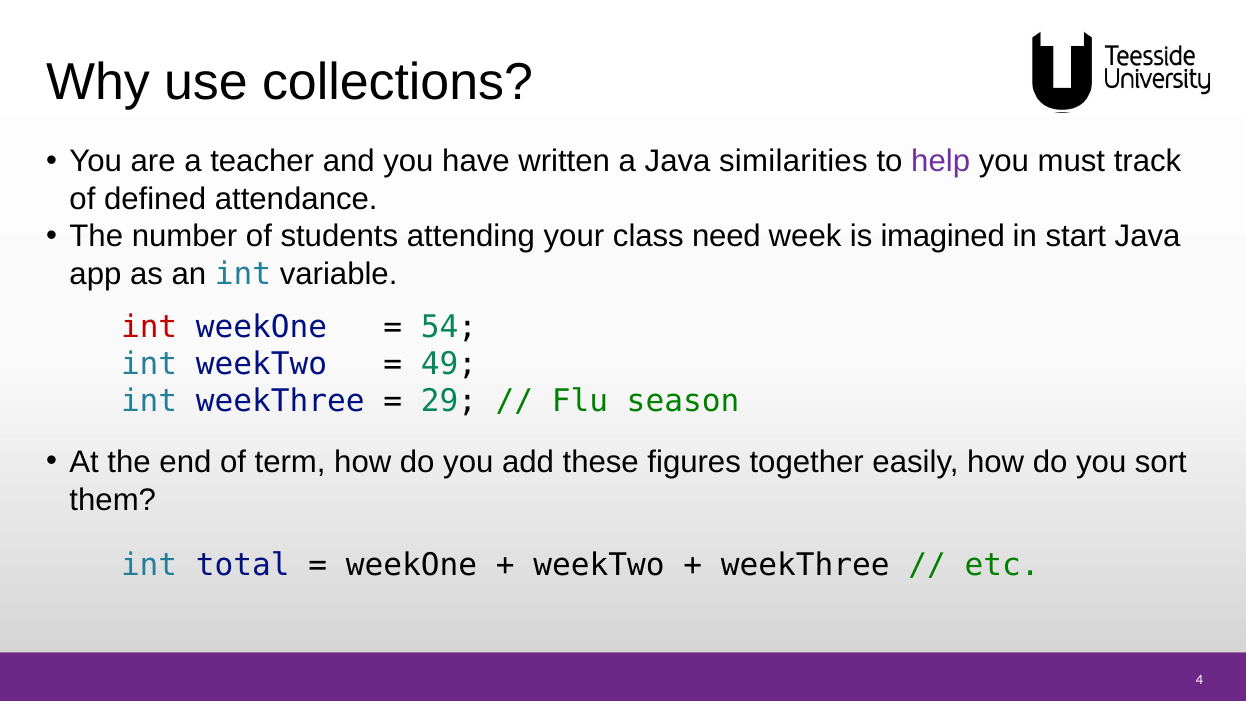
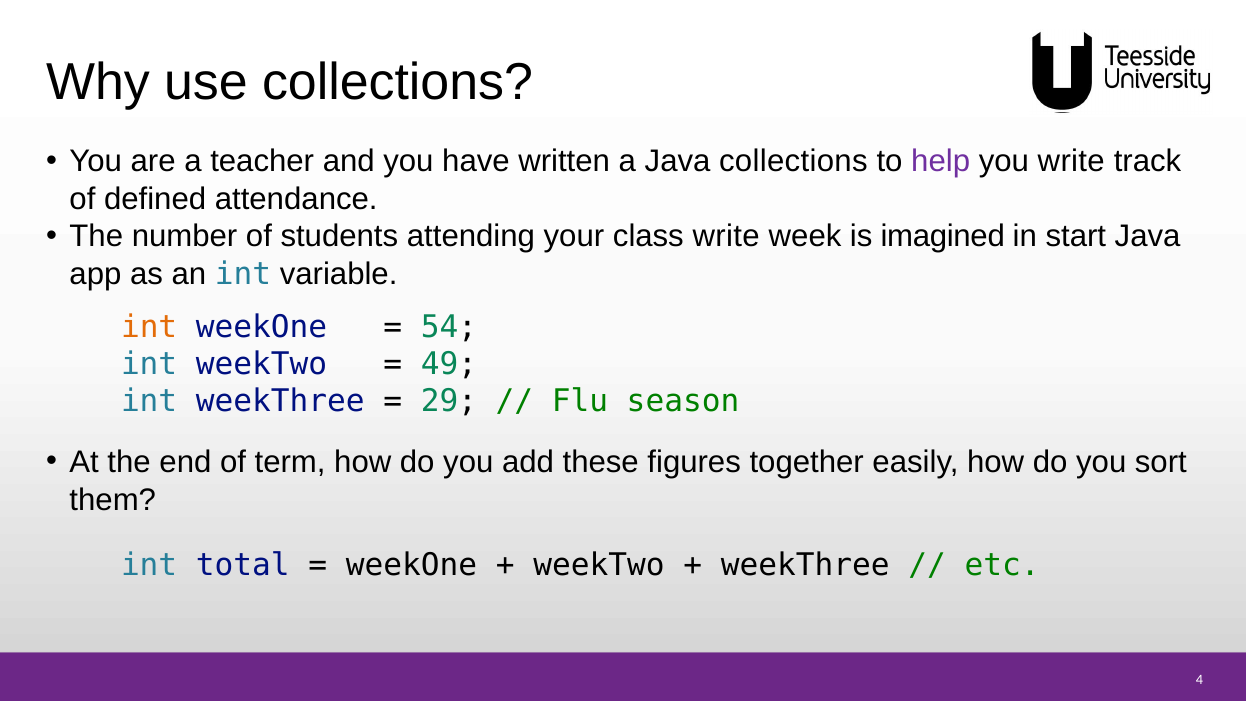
Java similarities: similarities -> collections
you must: must -> write
class need: need -> write
int at (149, 327) colour: red -> orange
